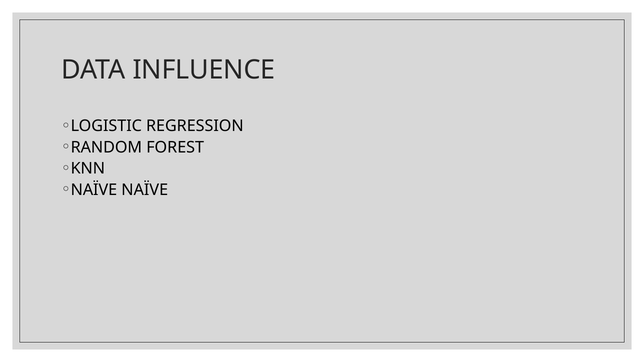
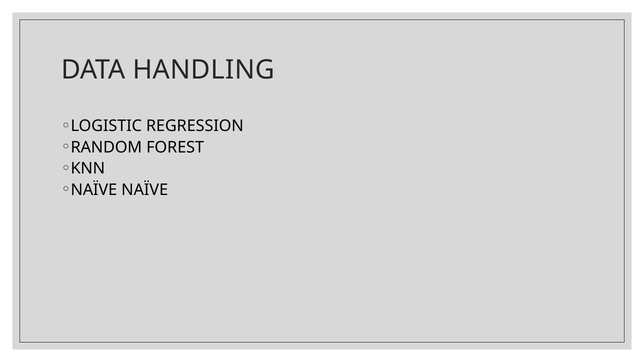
INFLUENCE: INFLUENCE -> HANDLING
